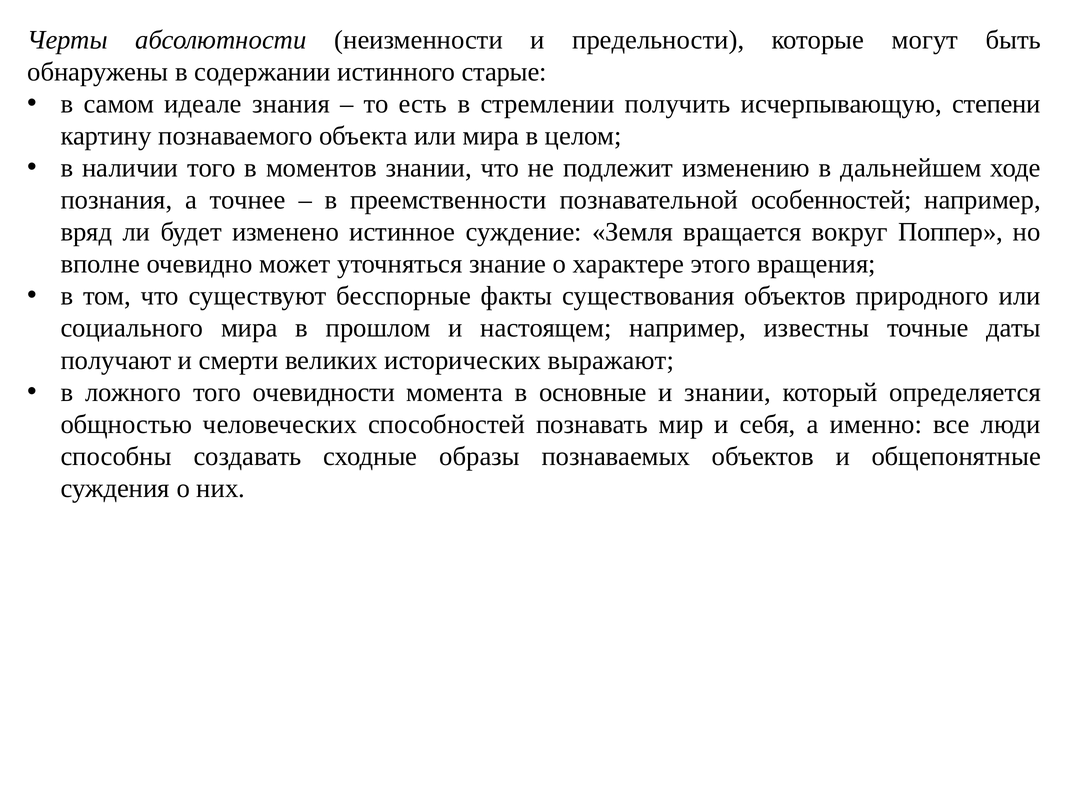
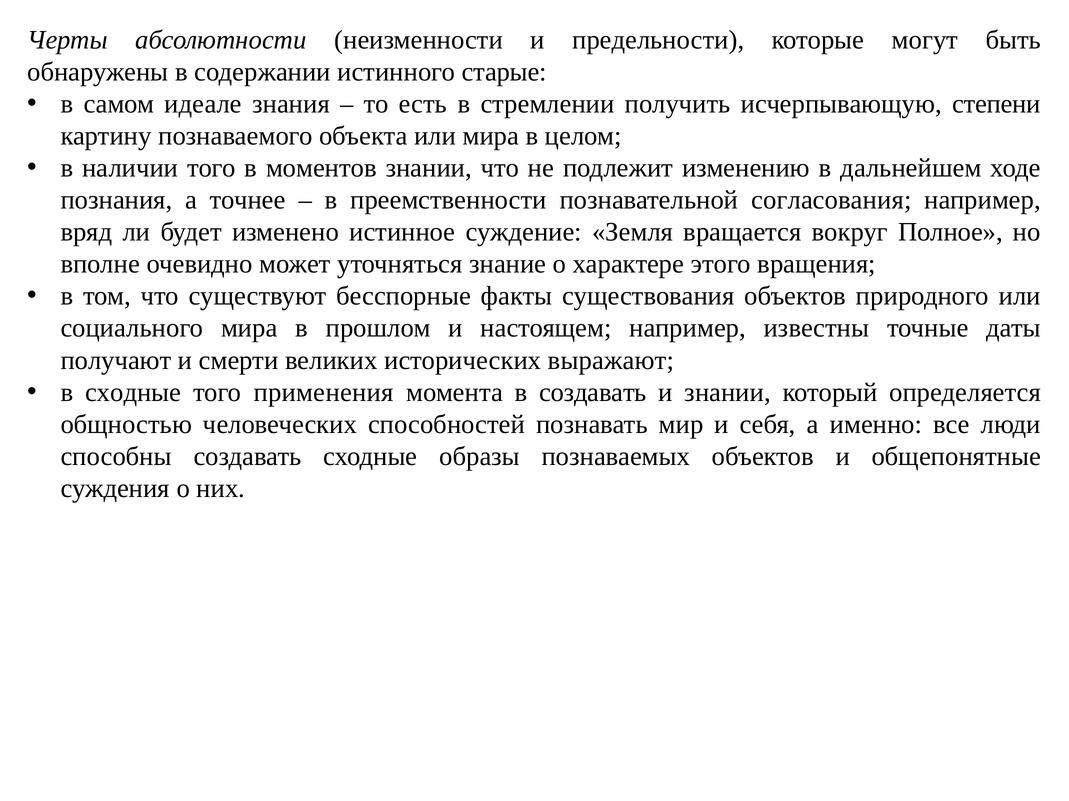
особенностей: особенностей -> согласования
Поппер: Поппер -> Полное
в ложного: ложного -> сходные
очевидности: очевидности -> применения
в основные: основные -> создавать
